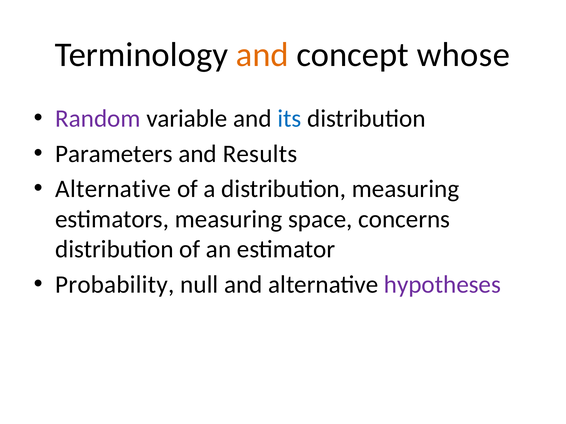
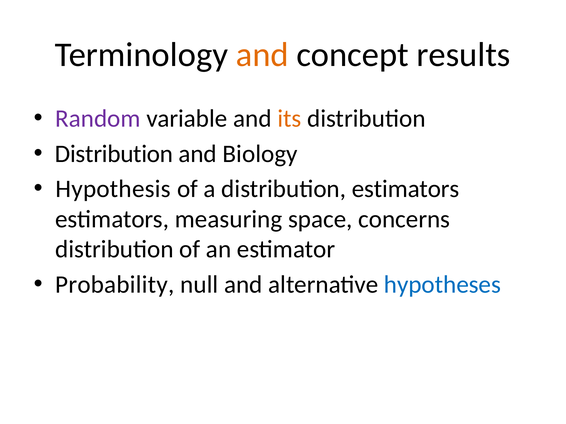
whose: whose -> results
its colour: blue -> orange
Parameters at (114, 154): Parameters -> Distribution
Results: Results -> Biology
Alternative at (113, 189): Alternative -> Hypothesis
distribution measuring: measuring -> estimators
hypotheses colour: purple -> blue
